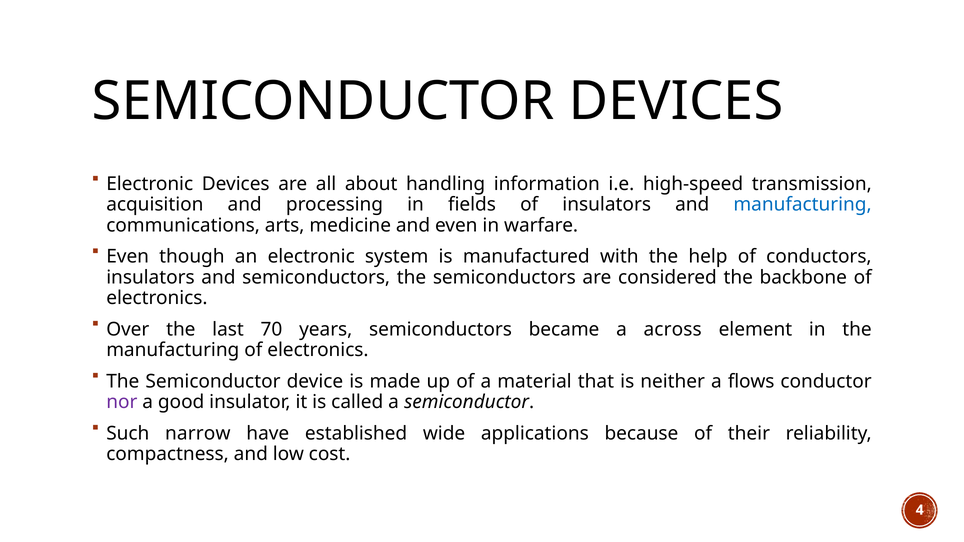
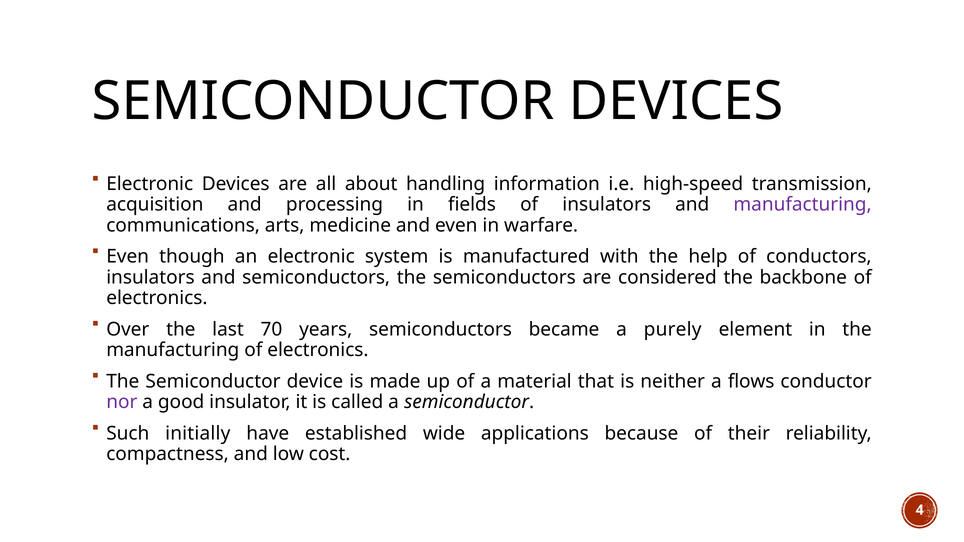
manufacturing at (803, 205) colour: blue -> purple
across: across -> purely
narrow: narrow -> initially
